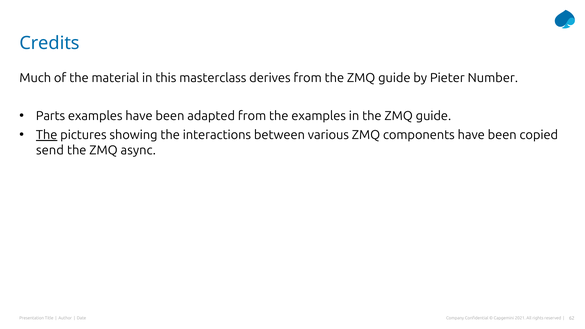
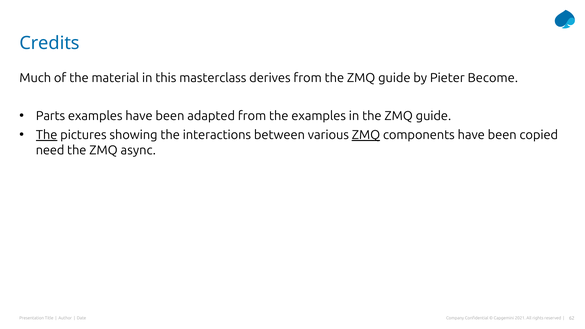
Number: Number -> Become
ZMQ at (366, 135) underline: none -> present
send: send -> need
